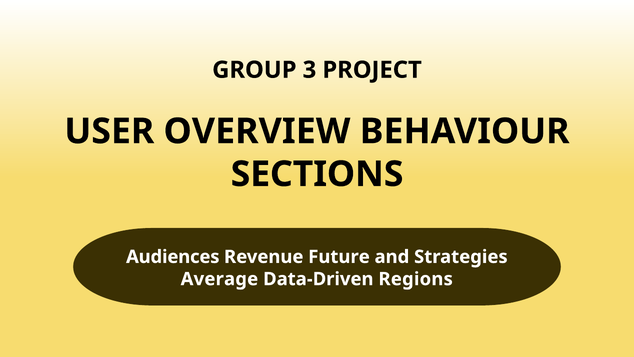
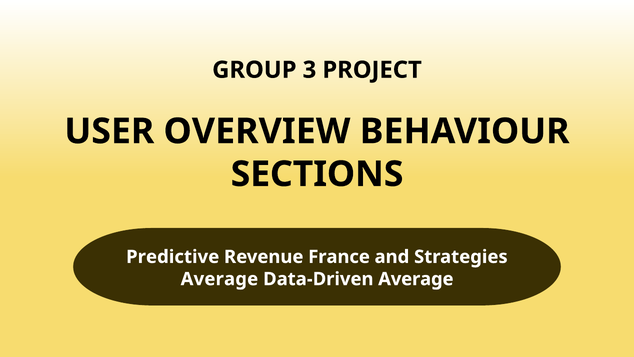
Audiences: Audiences -> Predictive
Future: Future -> France
Data-Driven Regions: Regions -> Average
